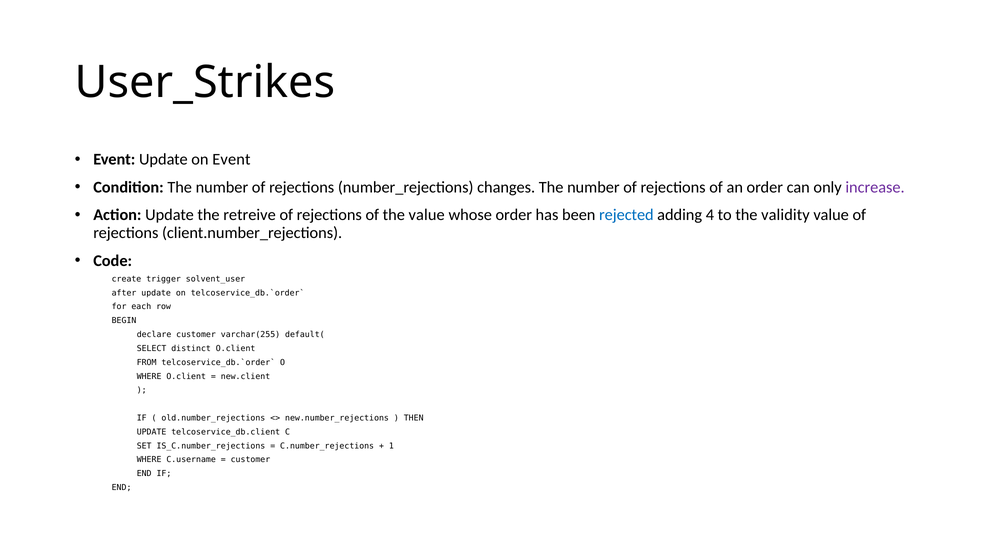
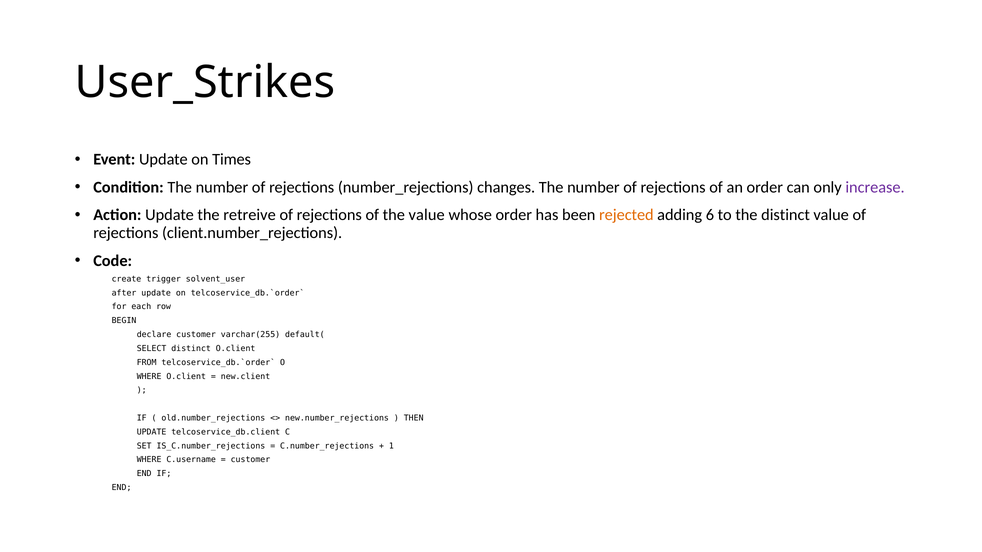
on Event: Event -> Times
rejected colour: blue -> orange
4: 4 -> 6
the validity: validity -> distinct
